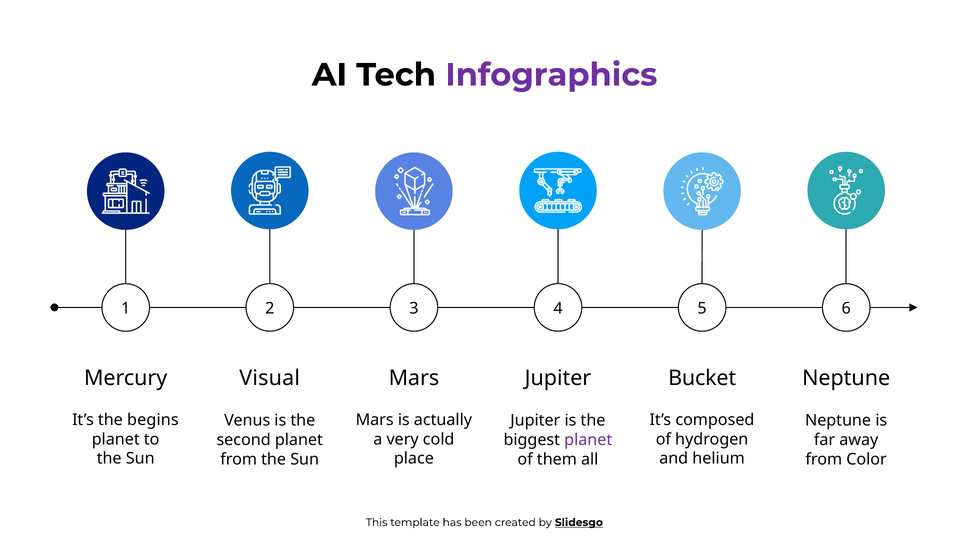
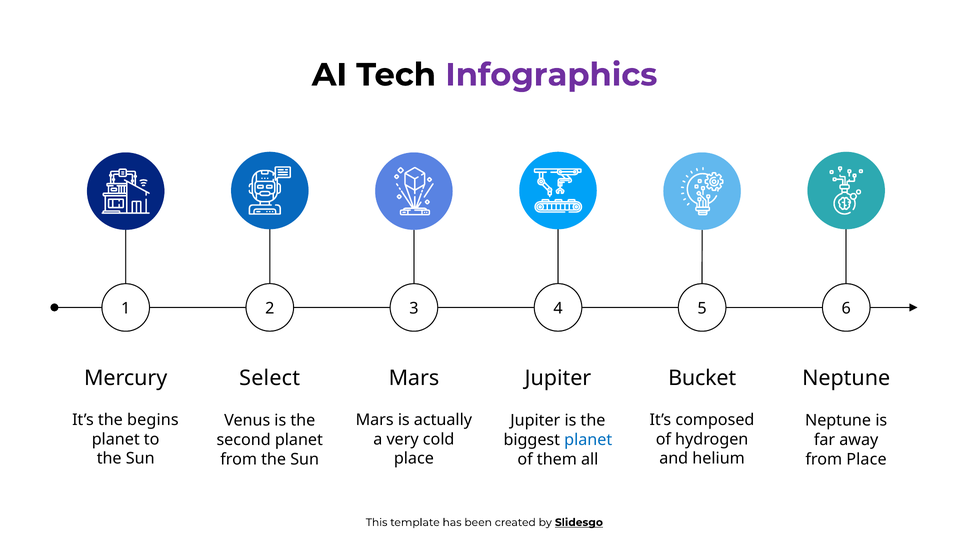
Visual: Visual -> Select
planet at (588, 440) colour: purple -> blue
from Color: Color -> Place
